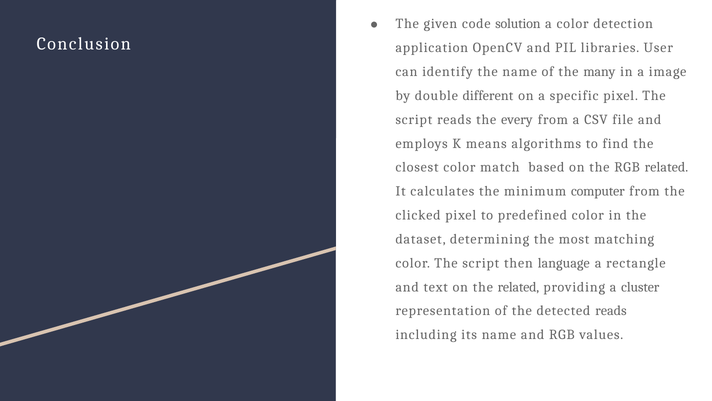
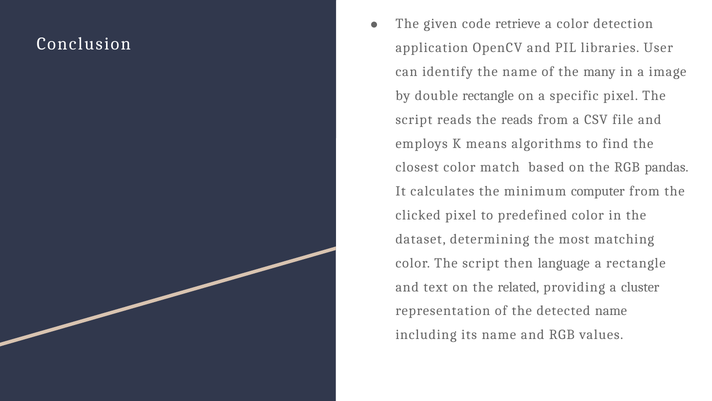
solution: solution -> retrieve
double different: different -> rectangle
the every: every -> reads
RGB related: related -> pandas
detected reads: reads -> name
